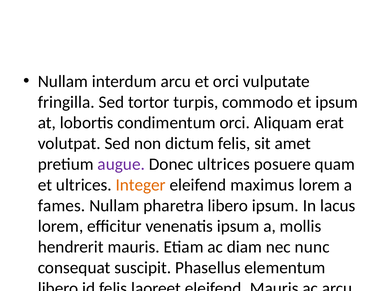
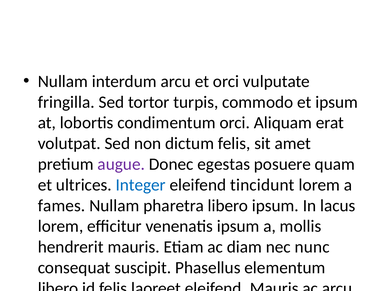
Donec ultrices: ultrices -> egestas
Integer colour: orange -> blue
maximus: maximus -> tincidunt
